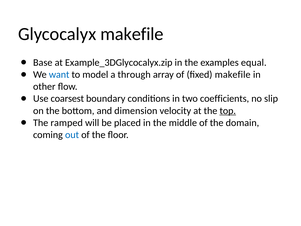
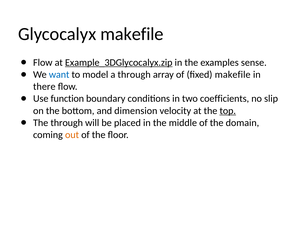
Base at (43, 62): Base -> Flow
Example_3DGlycocalyx.zip underline: none -> present
equal: equal -> sense
other: other -> there
coarsest: coarsest -> function
The ramped: ramped -> through
out colour: blue -> orange
